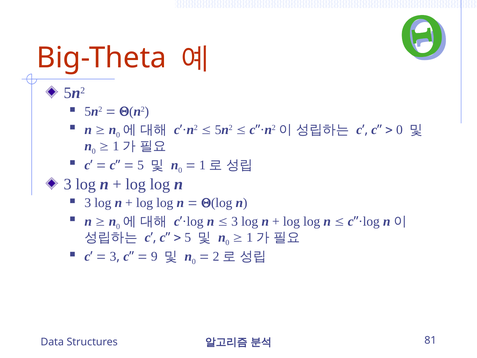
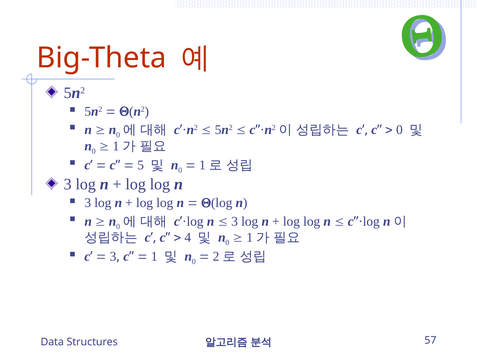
5 at (188, 237): 5 -> 4
9: 9 -> 1
81: 81 -> 57
